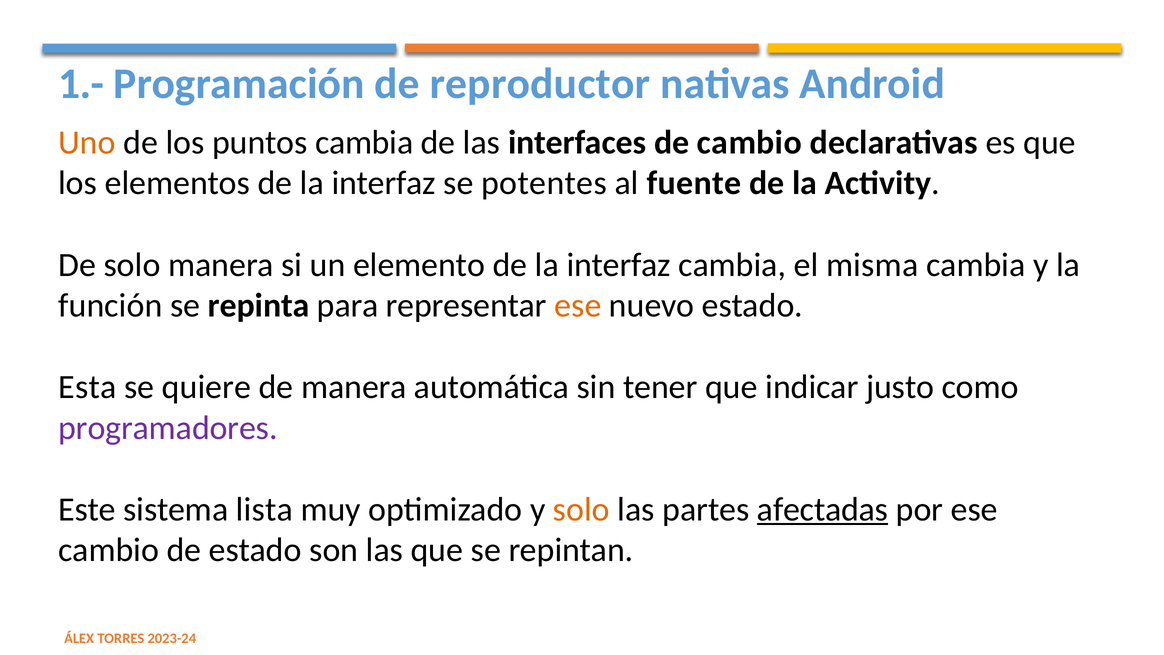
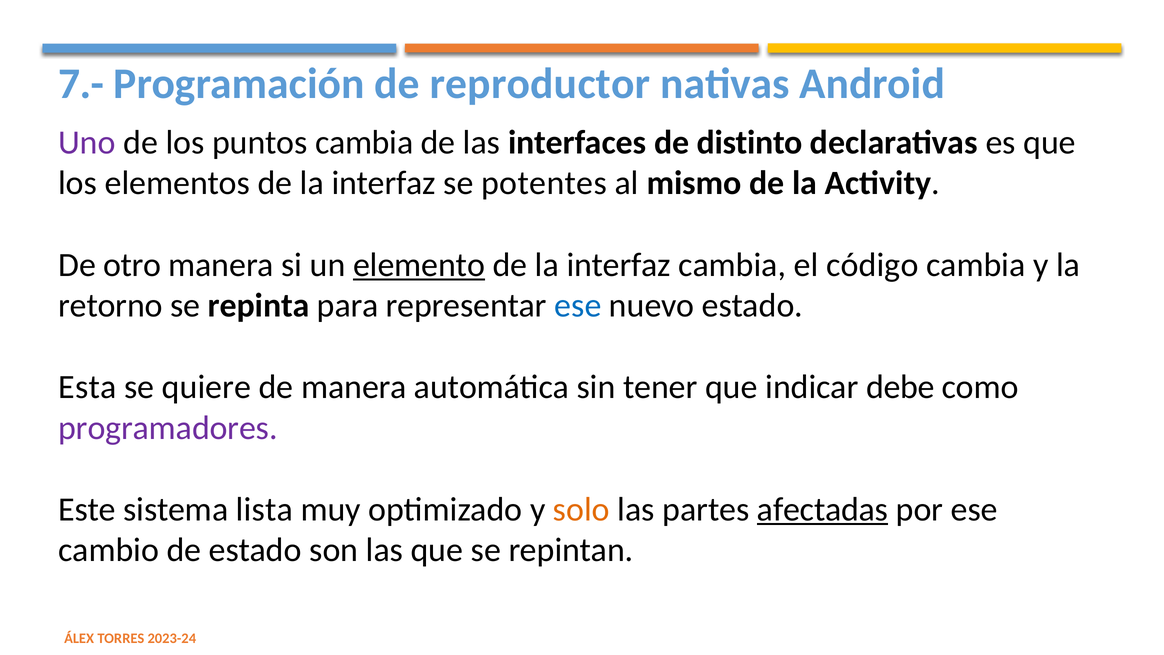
1.-: 1.- -> 7.-
Uno colour: orange -> purple
de cambio: cambio -> distinto
fuente: fuente -> mismo
De solo: solo -> otro
elemento underline: none -> present
misma: misma -> código
función: función -> retorno
ese at (578, 305) colour: orange -> blue
justo: justo -> debe
